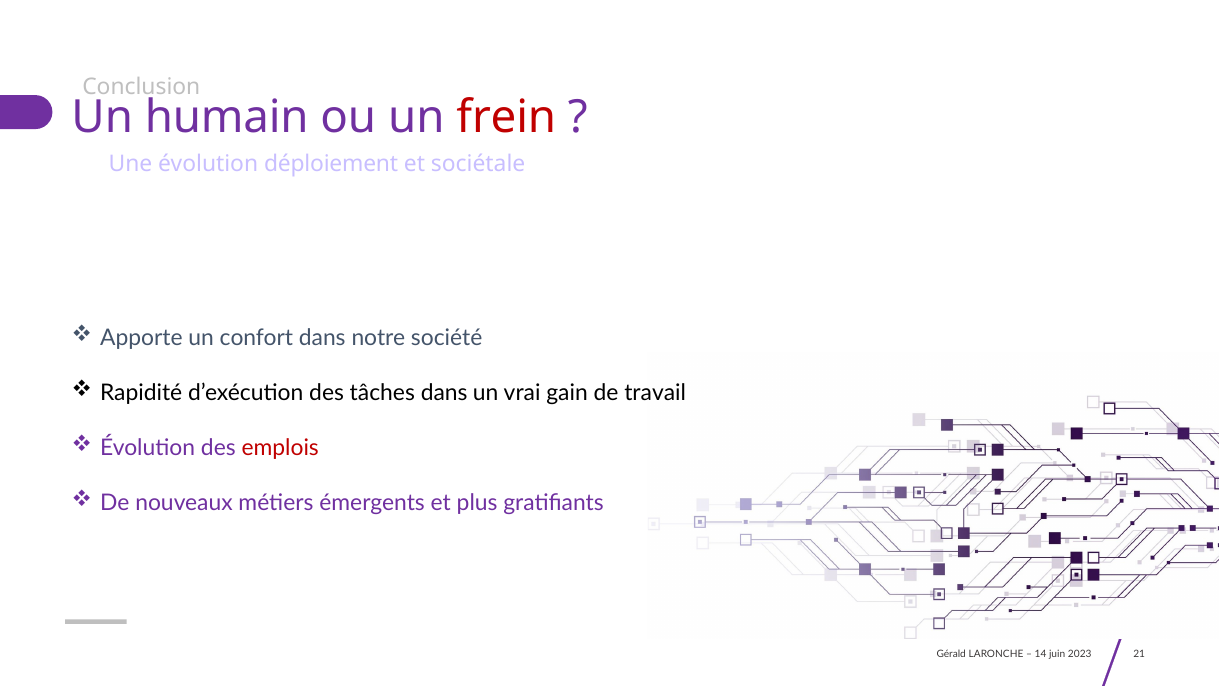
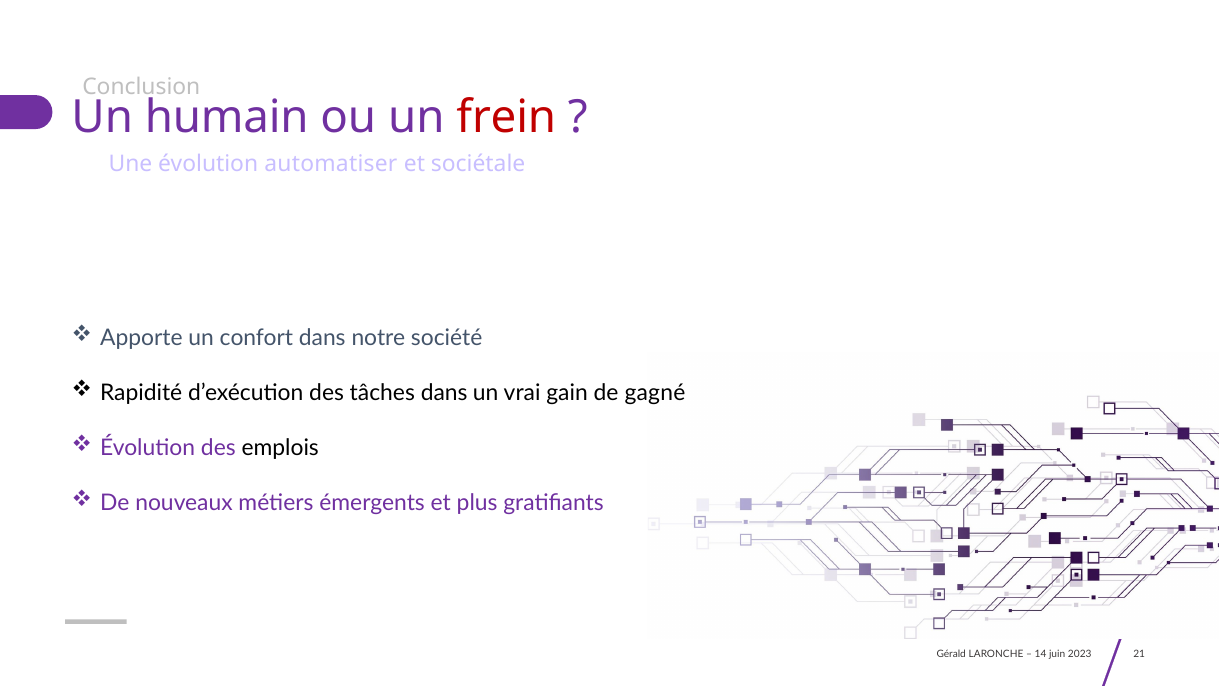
déploiement: déploiement -> automatiser
travail: travail -> gagné
emplois colour: red -> black
